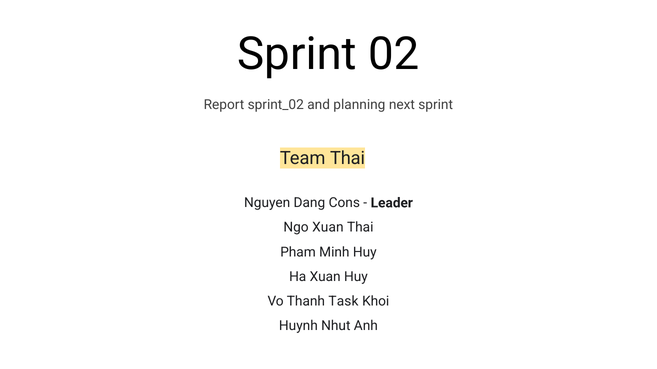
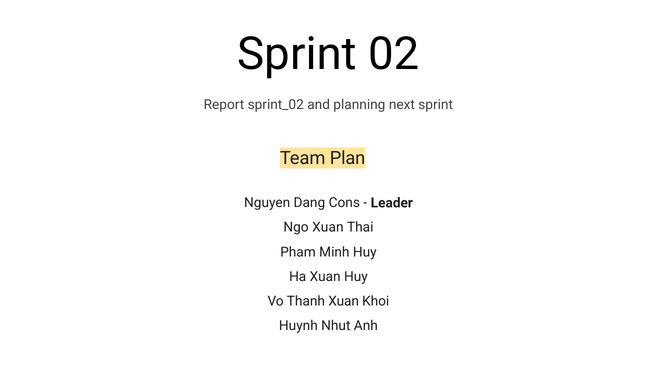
Team Thai: Thai -> Plan
Thanh Task: Task -> Xuan
